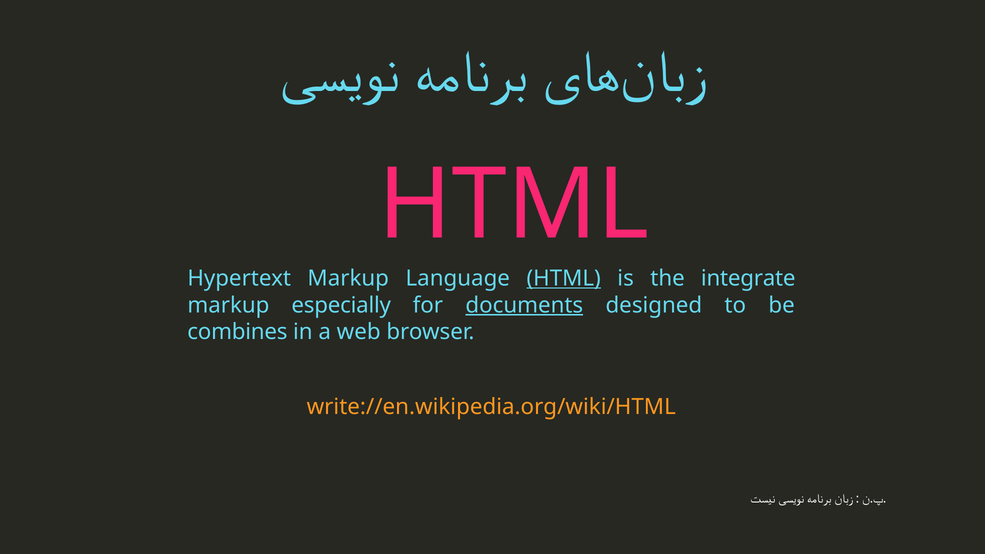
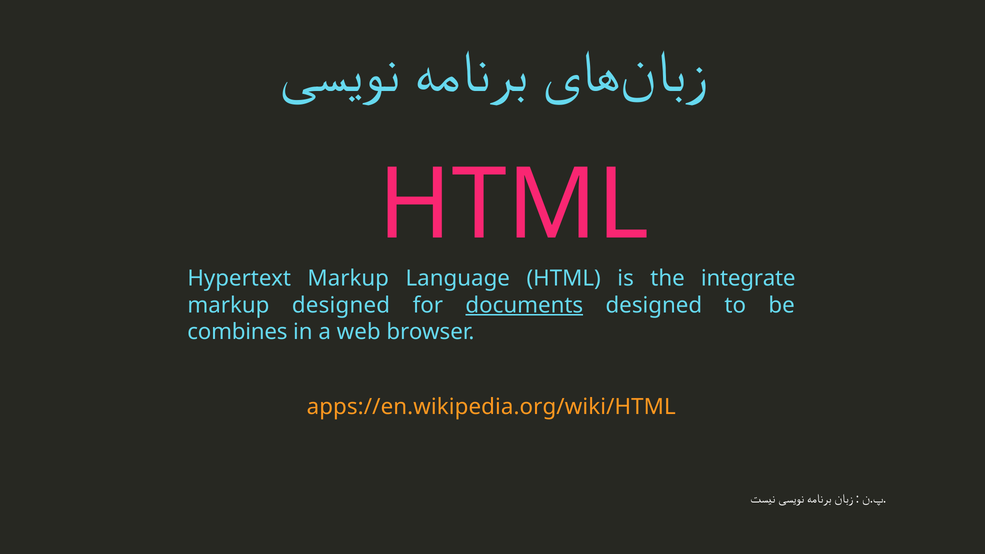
HTML at (564, 278) underline: present -> none
markup especially: especially -> designed
write://en.wikipedia.org/wiki/HTML: write://en.wikipedia.org/wiki/HTML -> apps://en.wikipedia.org/wiki/HTML
